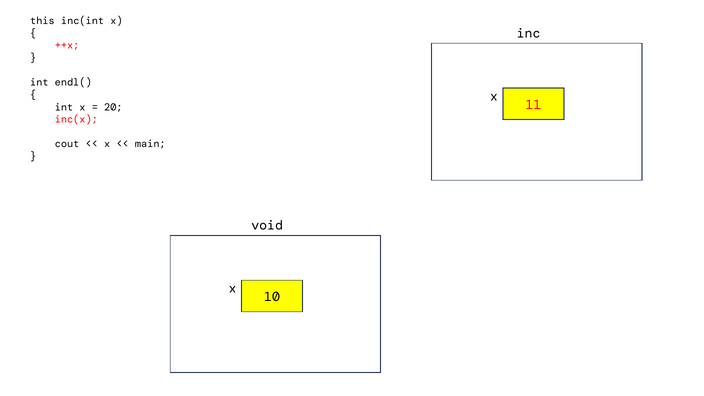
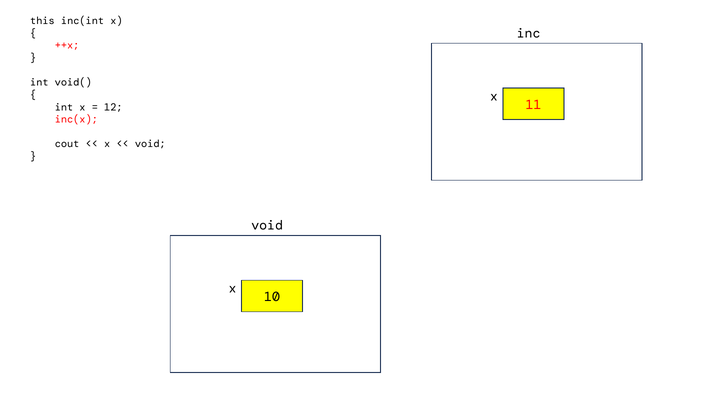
endl(: endl( -> void(
20: 20 -> 12
main at (150, 144): main -> void
